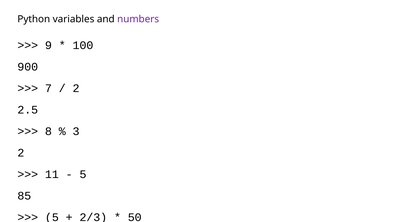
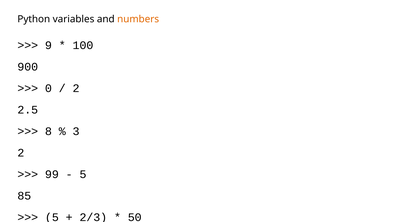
numbers colour: purple -> orange
7: 7 -> 0
11: 11 -> 99
